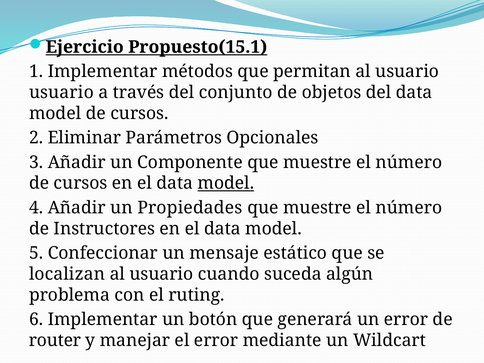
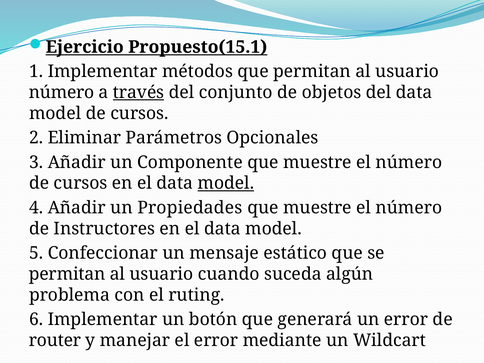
usuario at (61, 92): usuario -> número
través underline: none -> present
localizan at (67, 274): localizan -> permitan
